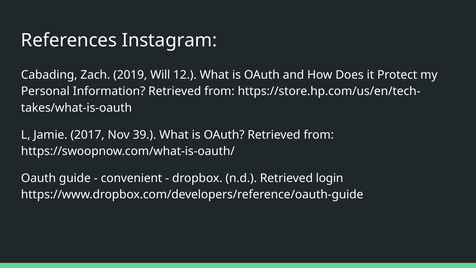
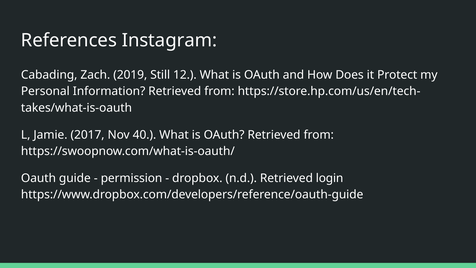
Will: Will -> Still
39: 39 -> 40
convenient: convenient -> permission
